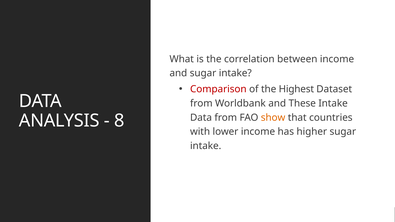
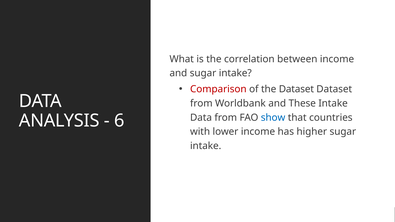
the Highest: Highest -> Dataset
show colour: orange -> blue
8: 8 -> 6
